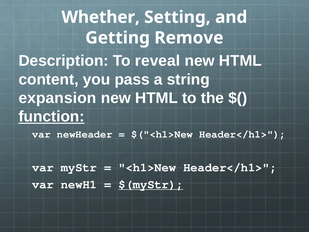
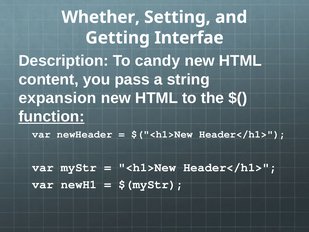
Remove: Remove -> Interfae
reveal: reveal -> candy
$(myStr underline: present -> none
